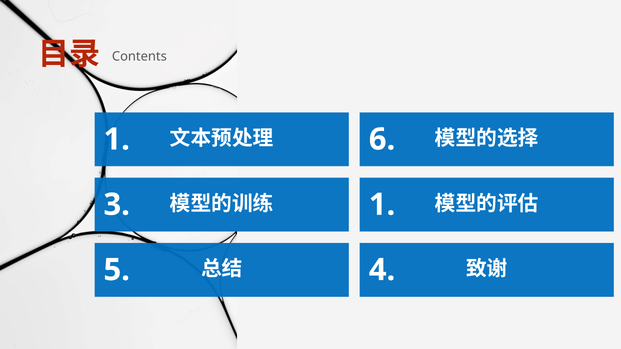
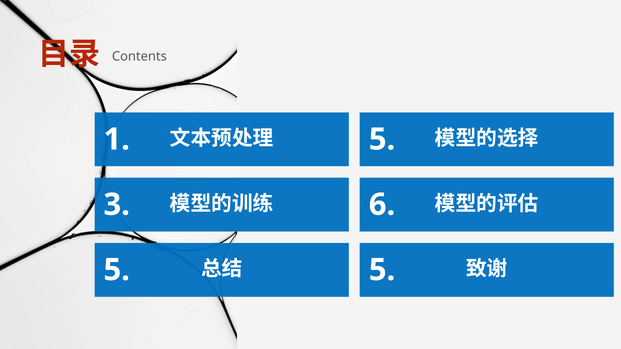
1 6: 6 -> 5
3 1: 1 -> 6
5 4: 4 -> 5
